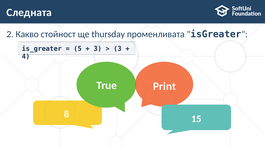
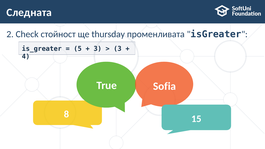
Какво: Какво -> Check
Print: Print -> Sofia
